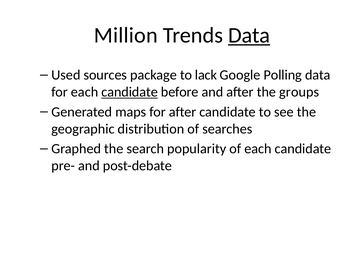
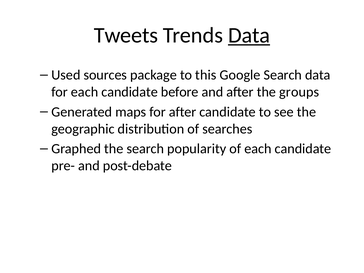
Million: Million -> Tweets
lack: lack -> this
Google Polling: Polling -> Search
candidate at (130, 92) underline: present -> none
